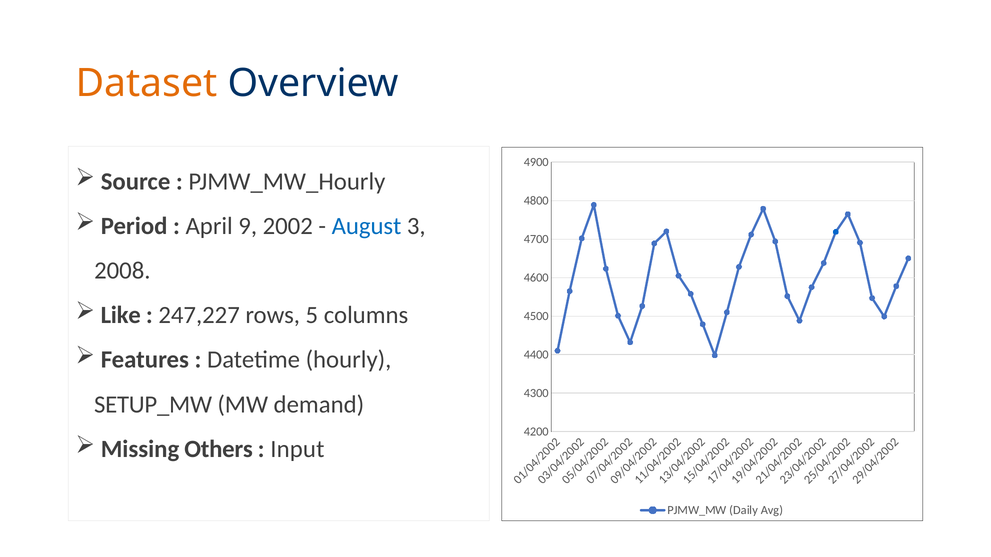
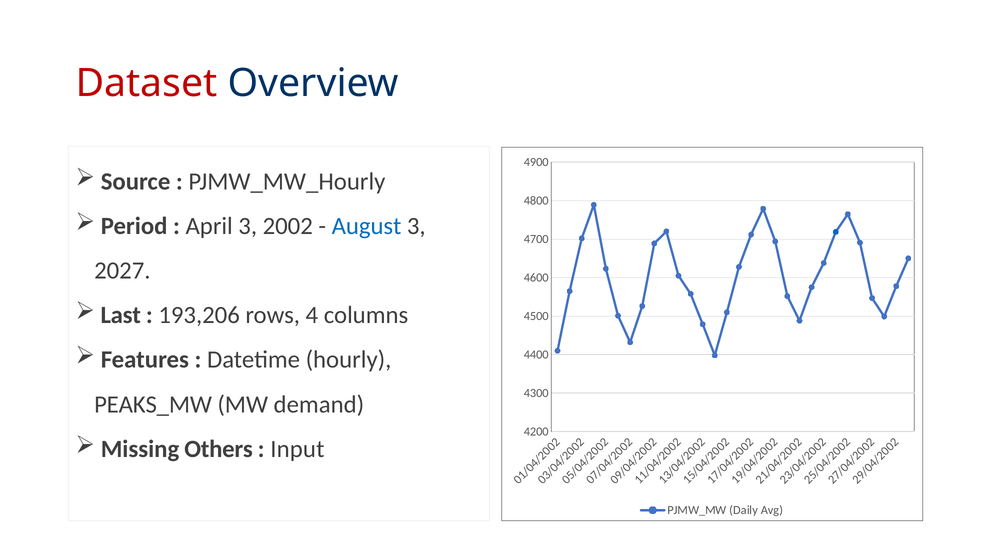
Dataset colour: orange -> red
April 9: 9 -> 3
2008: 2008 -> 2027
Like: Like -> Last
247,227: 247,227 -> 193,206
rows 5: 5 -> 4
SETUP_MW: SETUP_MW -> PEAKS_MW
